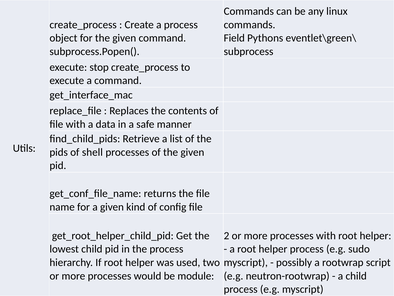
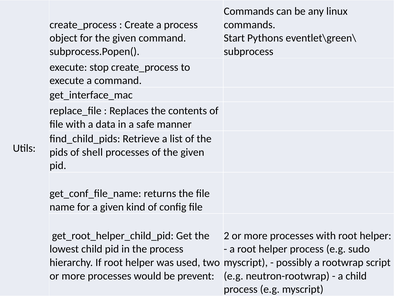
Field: Field -> Start
module: module -> prevent
